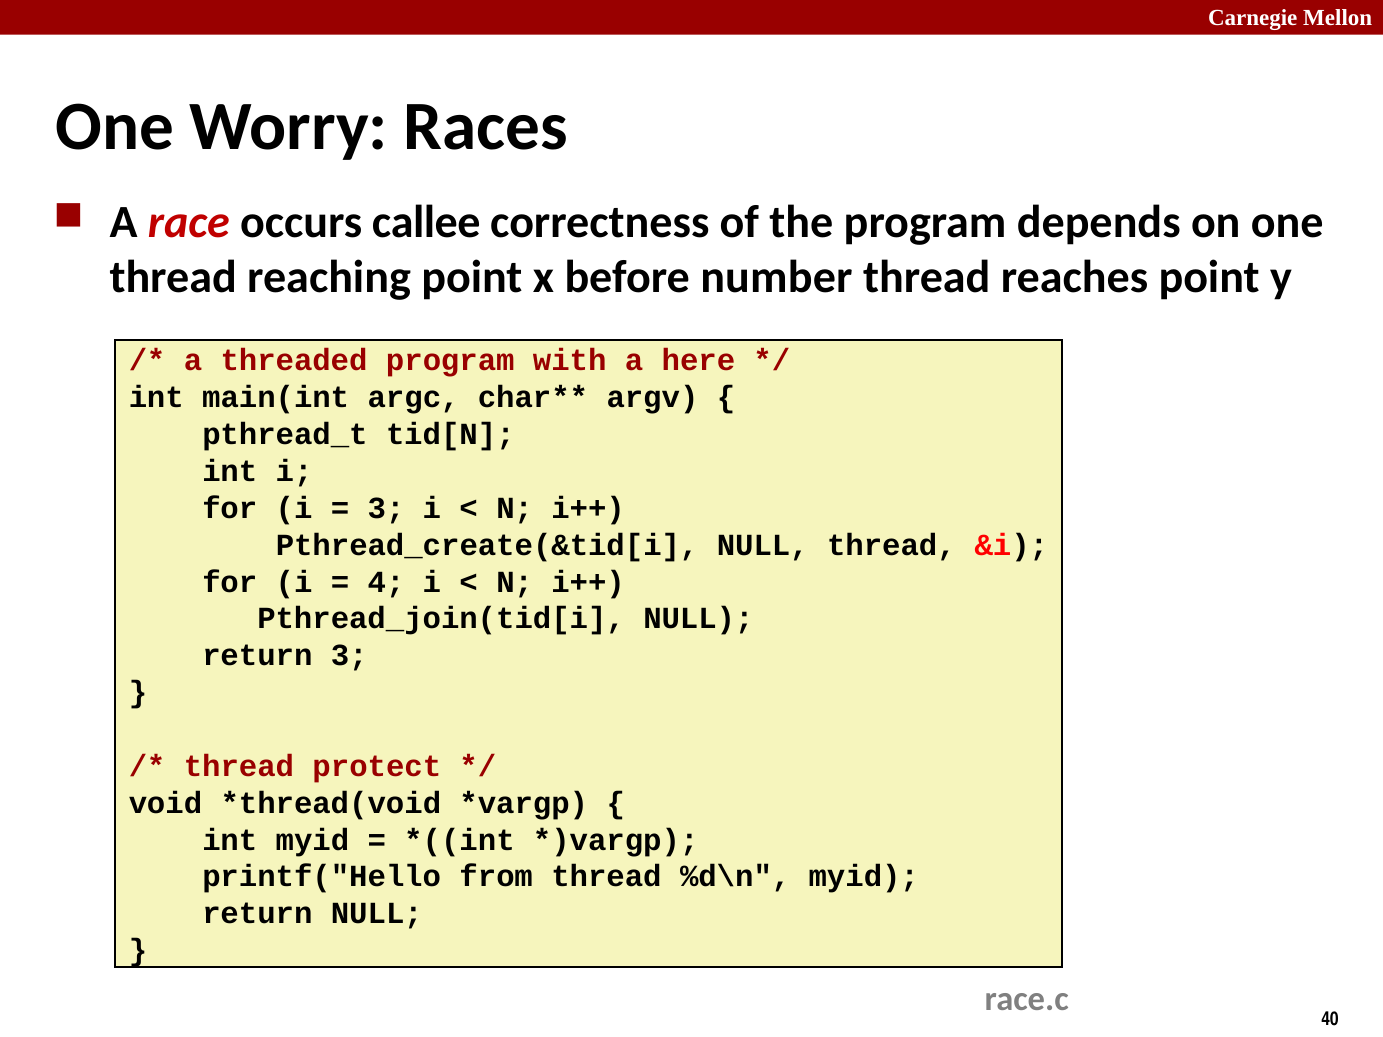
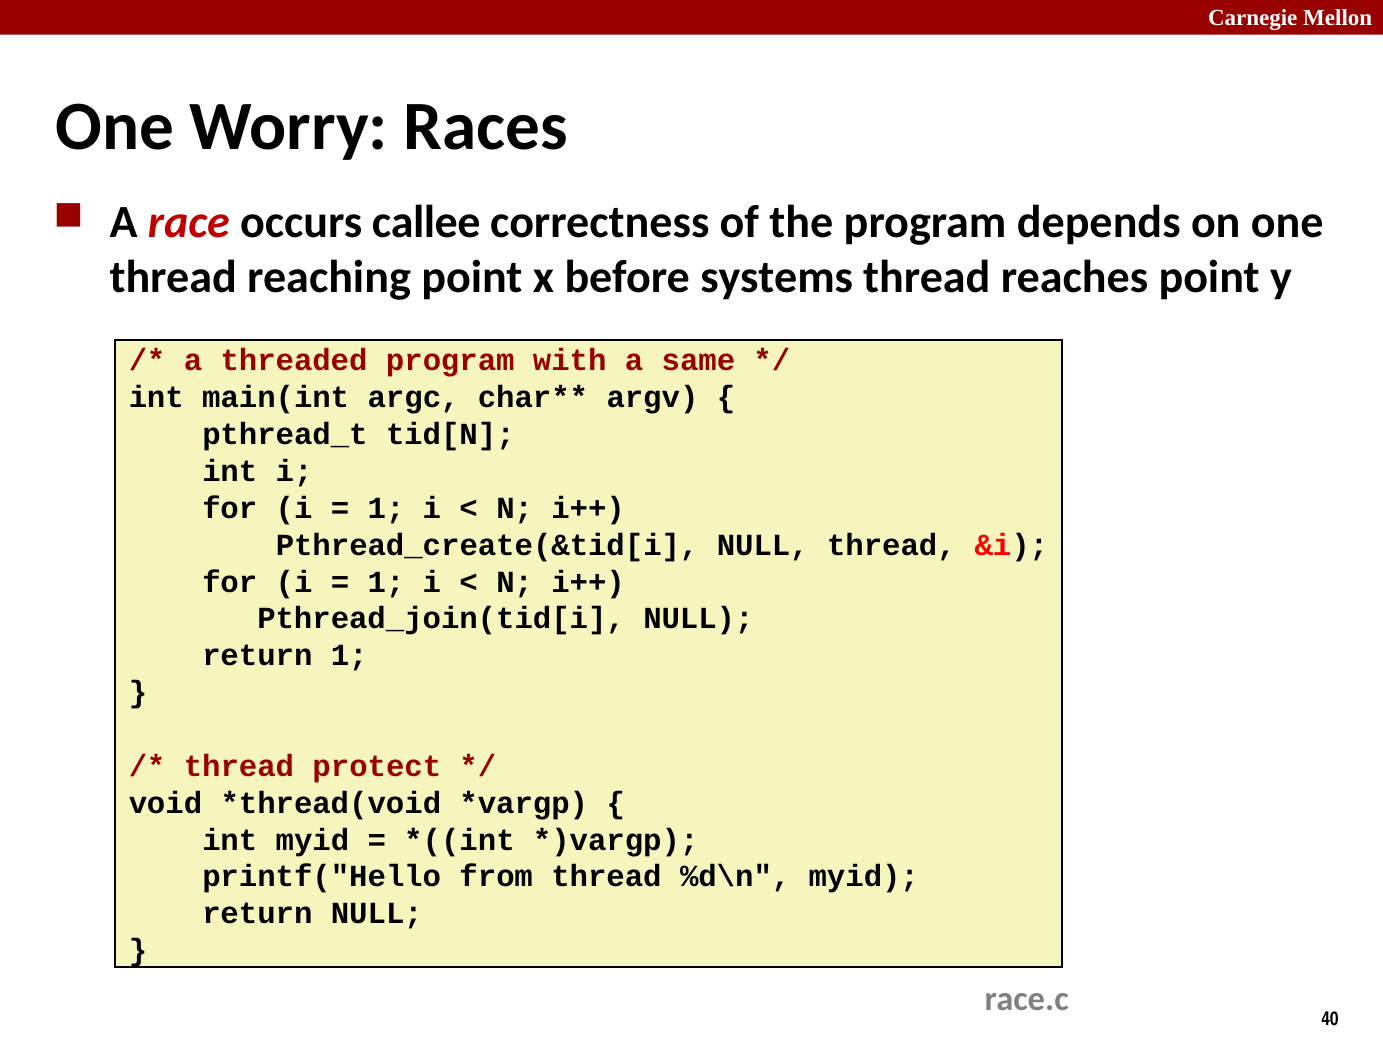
number: number -> systems
here: here -> same
3 at (386, 508): 3 -> 1
4 at (386, 582): 4 -> 1
return 3: 3 -> 1
